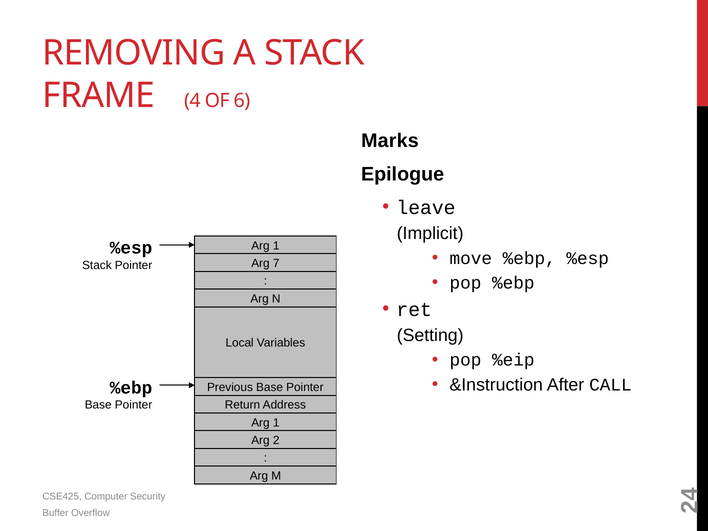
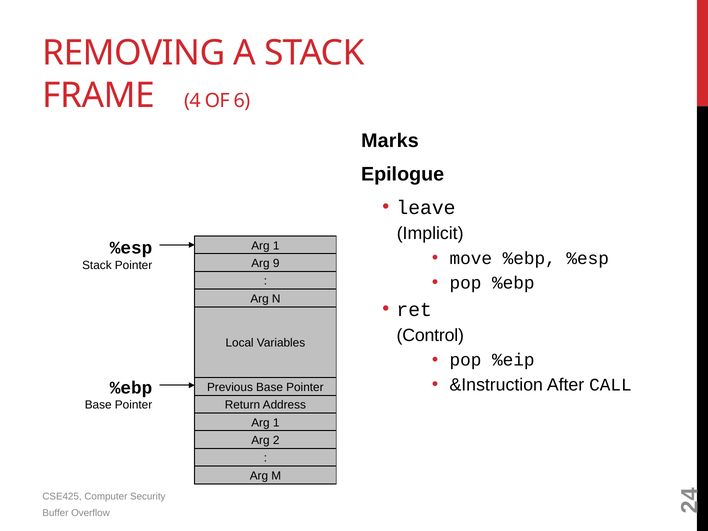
7: 7 -> 9
Setting: Setting -> Control
